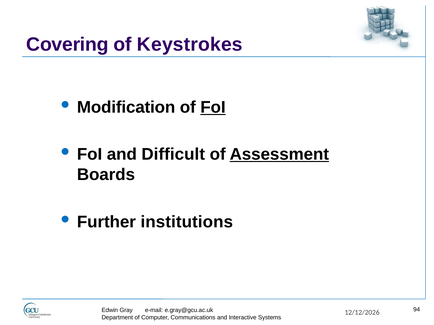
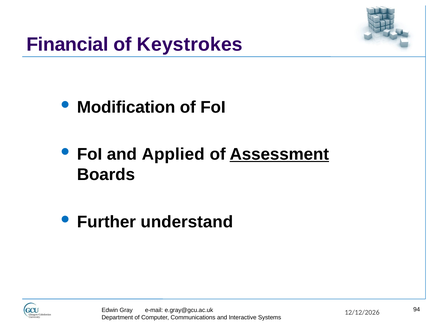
Covering: Covering -> Financial
FoI at (213, 107) underline: present -> none
Difficult: Difficult -> Applied
institutions: institutions -> understand
